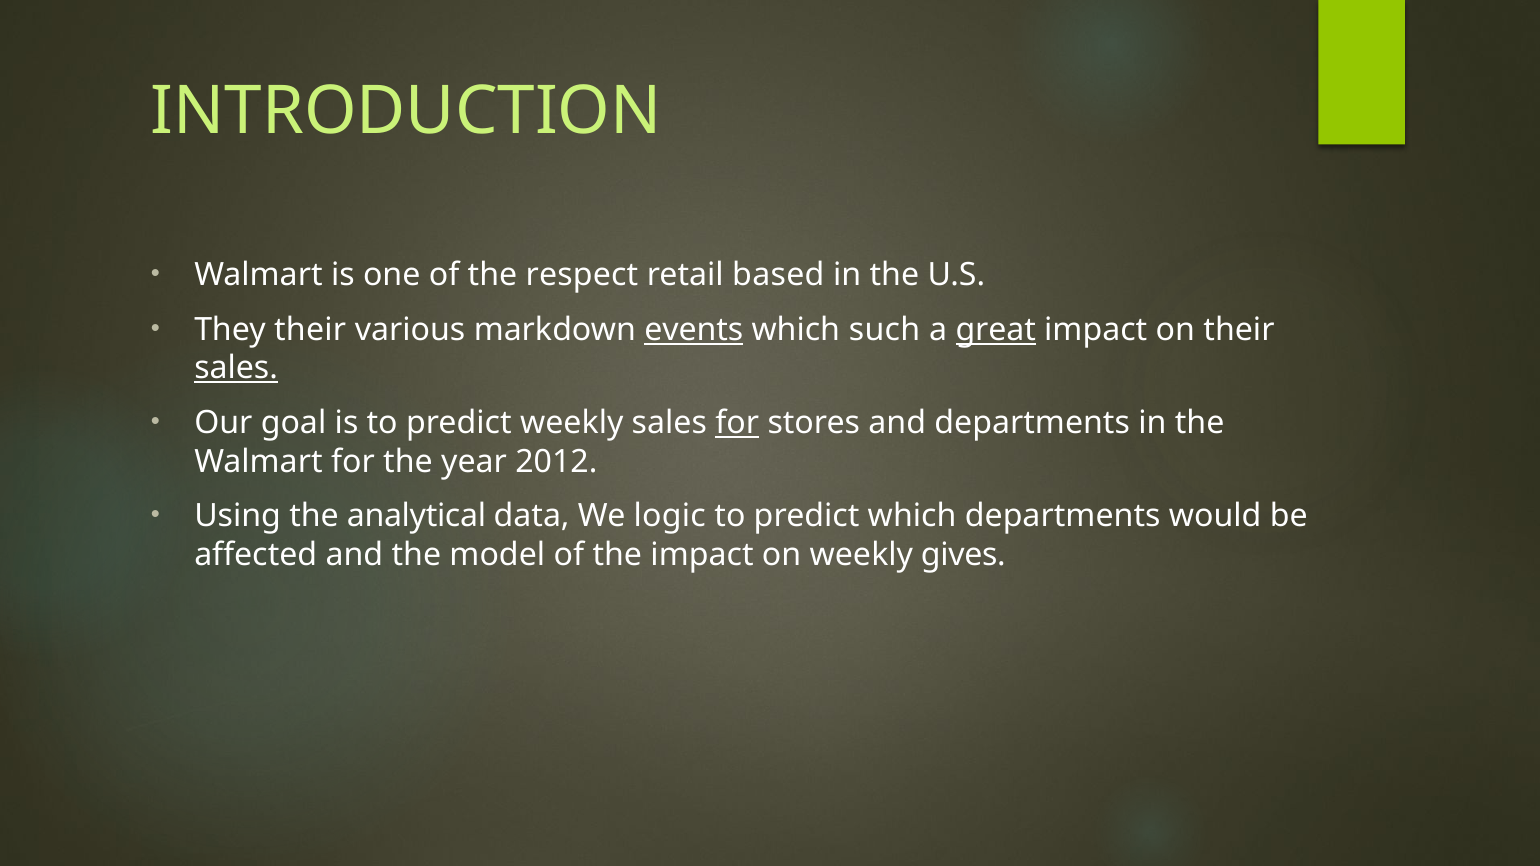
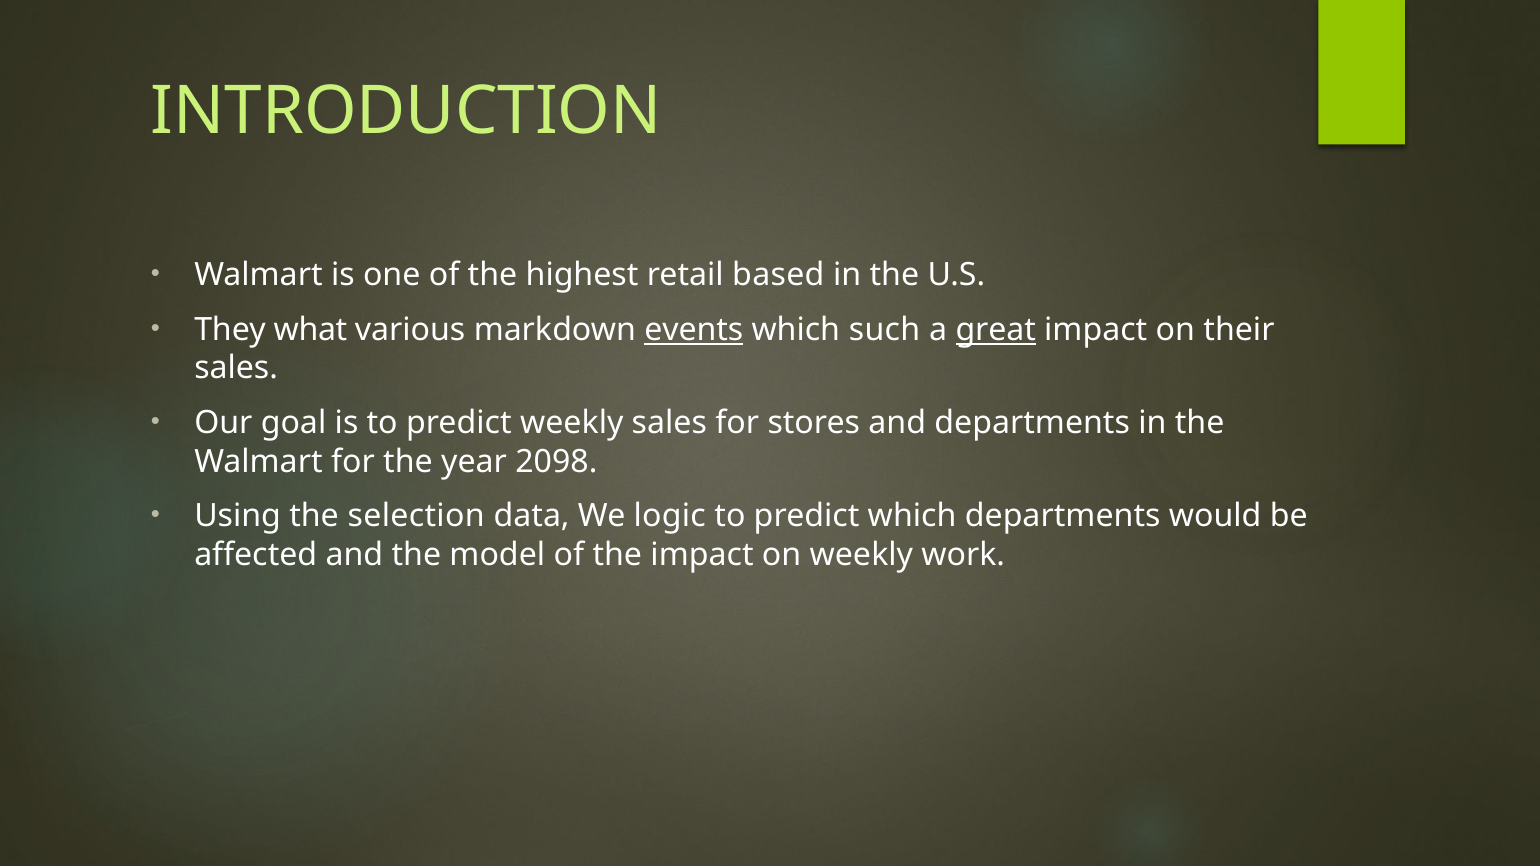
respect: respect -> highest
They their: their -> what
sales at (236, 368) underline: present -> none
for at (737, 423) underline: present -> none
2012: 2012 -> 2098
analytical: analytical -> selection
gives: gives -> work
